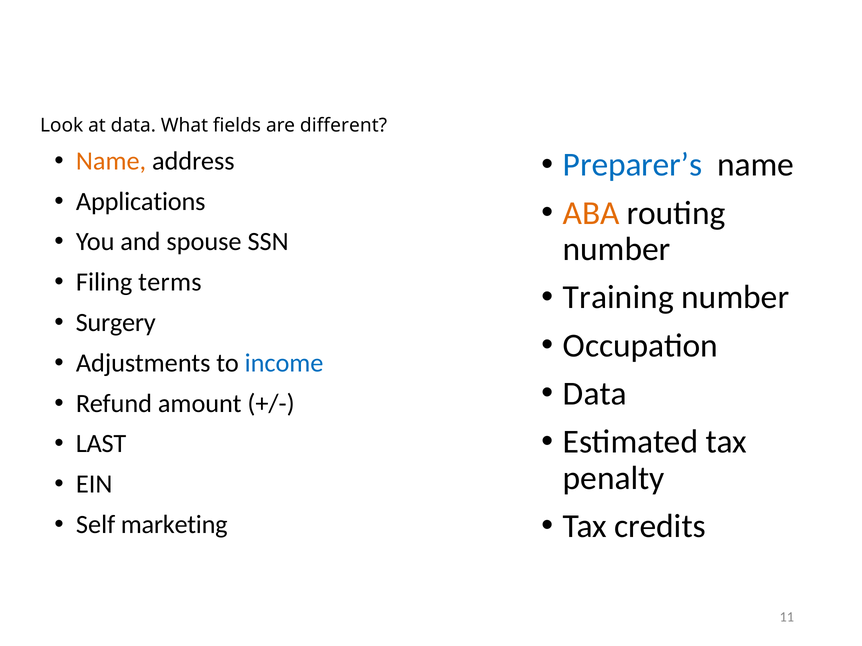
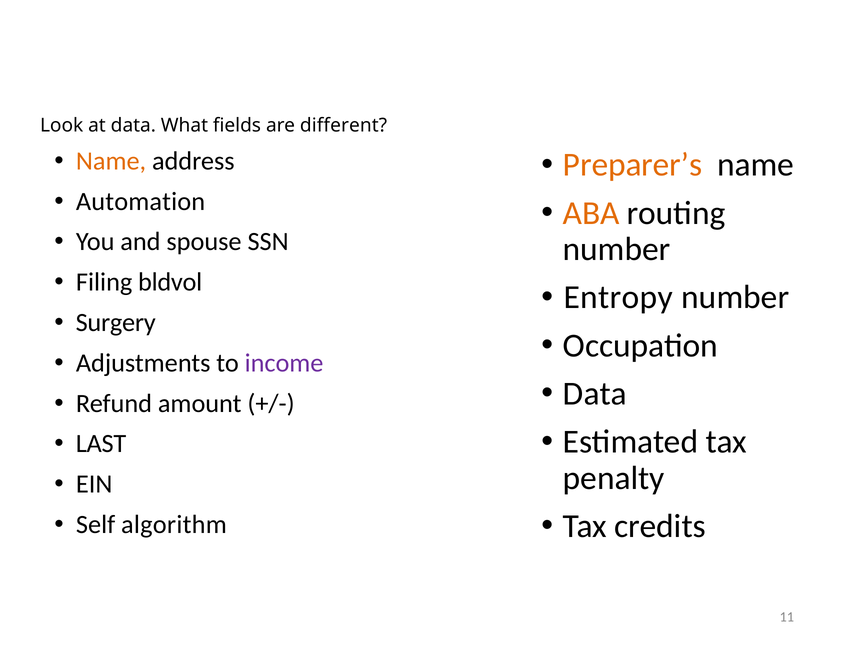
Preparer’s colour: blue -> orange
Applications: Applications -> Automation
terms: terms -> bldvol
Training: Training -> Entropy
income colour: blue -> purple
marketing: marketing -> algorithm
